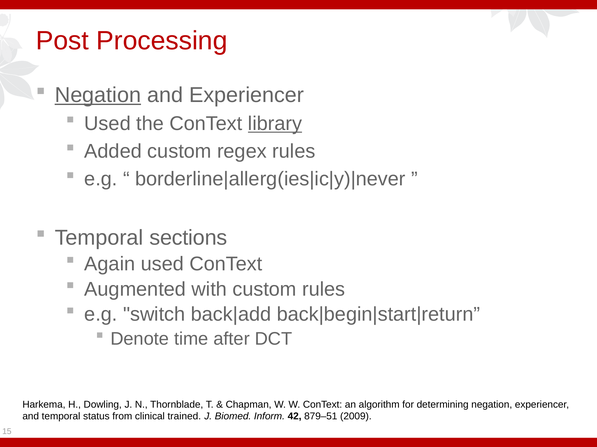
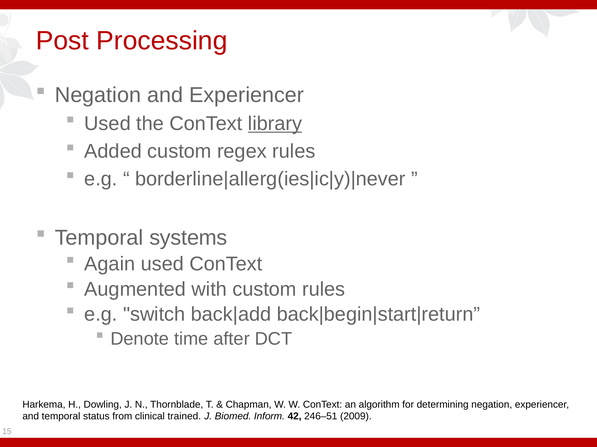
Negation at (98, 95) underline: present -> none
sections: sections -> systems
879–51: 879–51 -> 246–51
